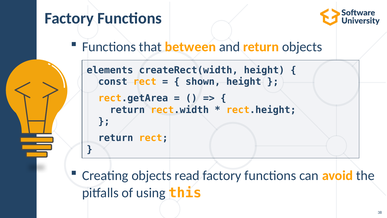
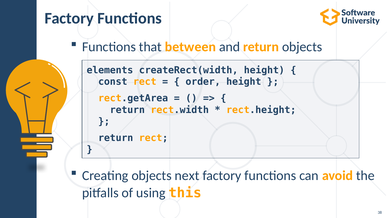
shown: shown -> order
read: read -> next
